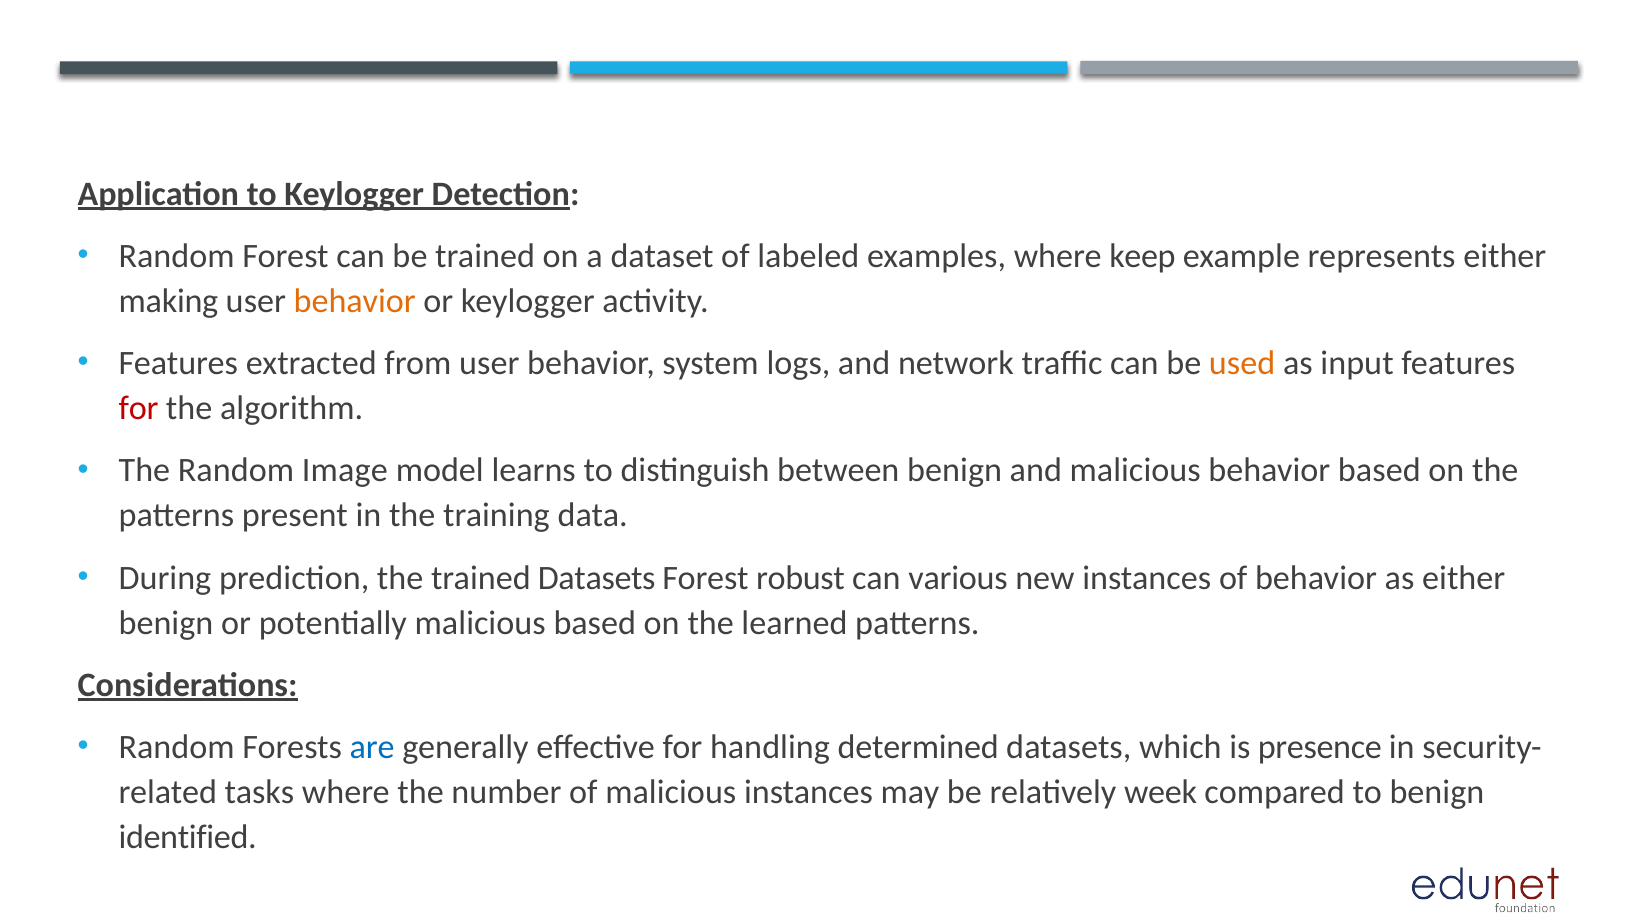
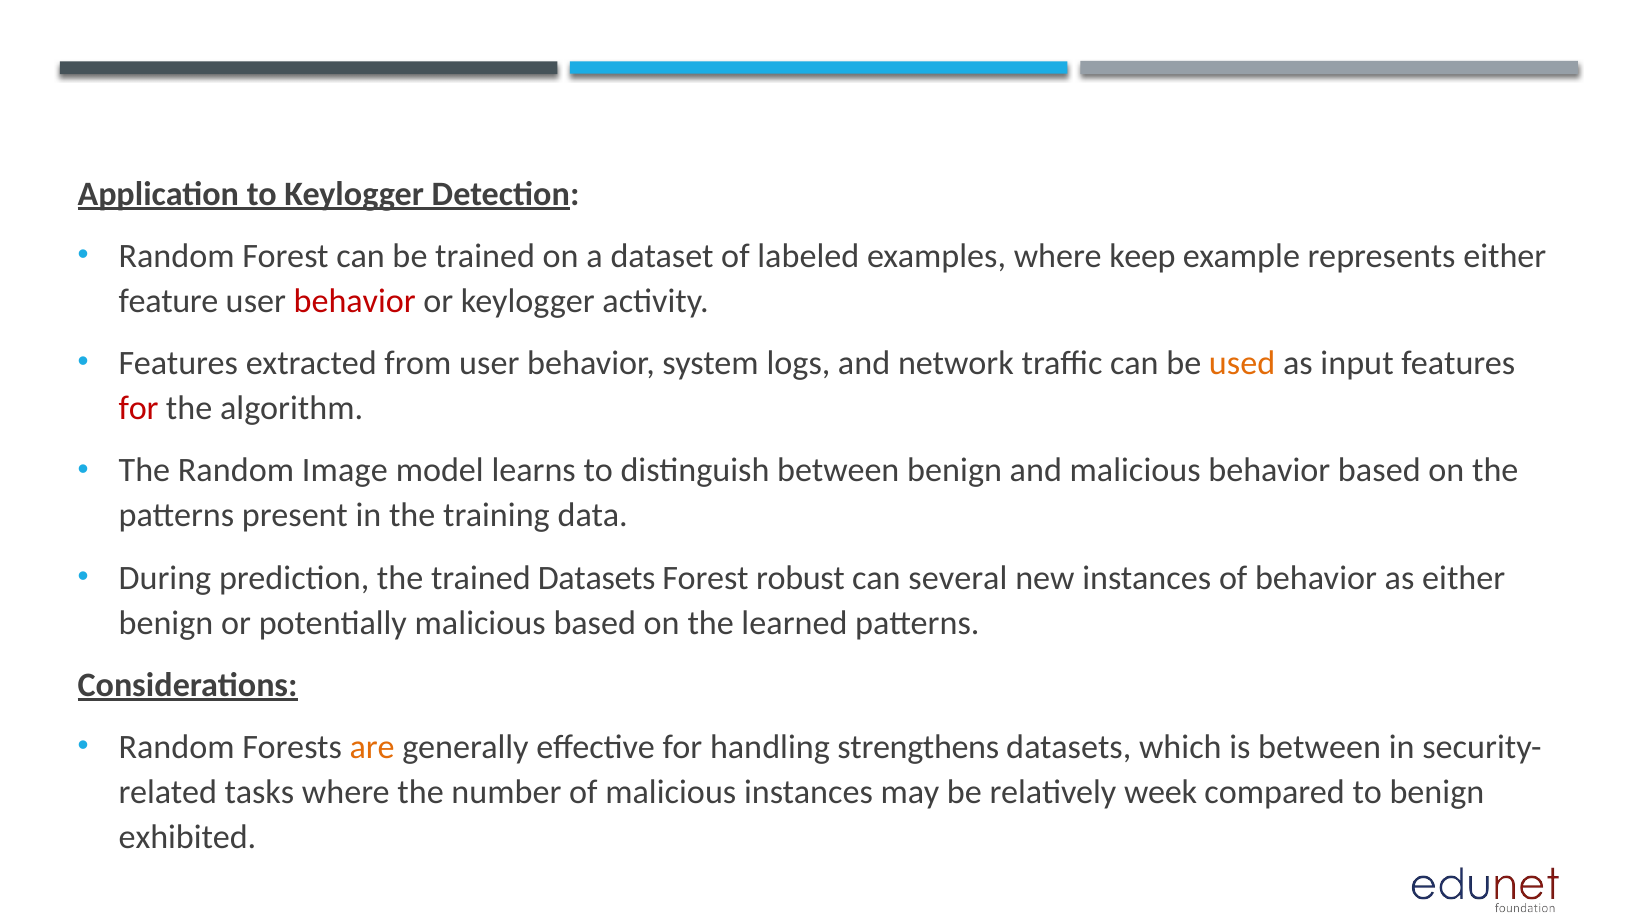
making: making -> feature
behavior at (355, 301) colour: orange -> red
various: various -> several
are colour: blue -> orange
determined: determined -> strengthens
is presence: presence -> between
identified: identified -> exhibited
